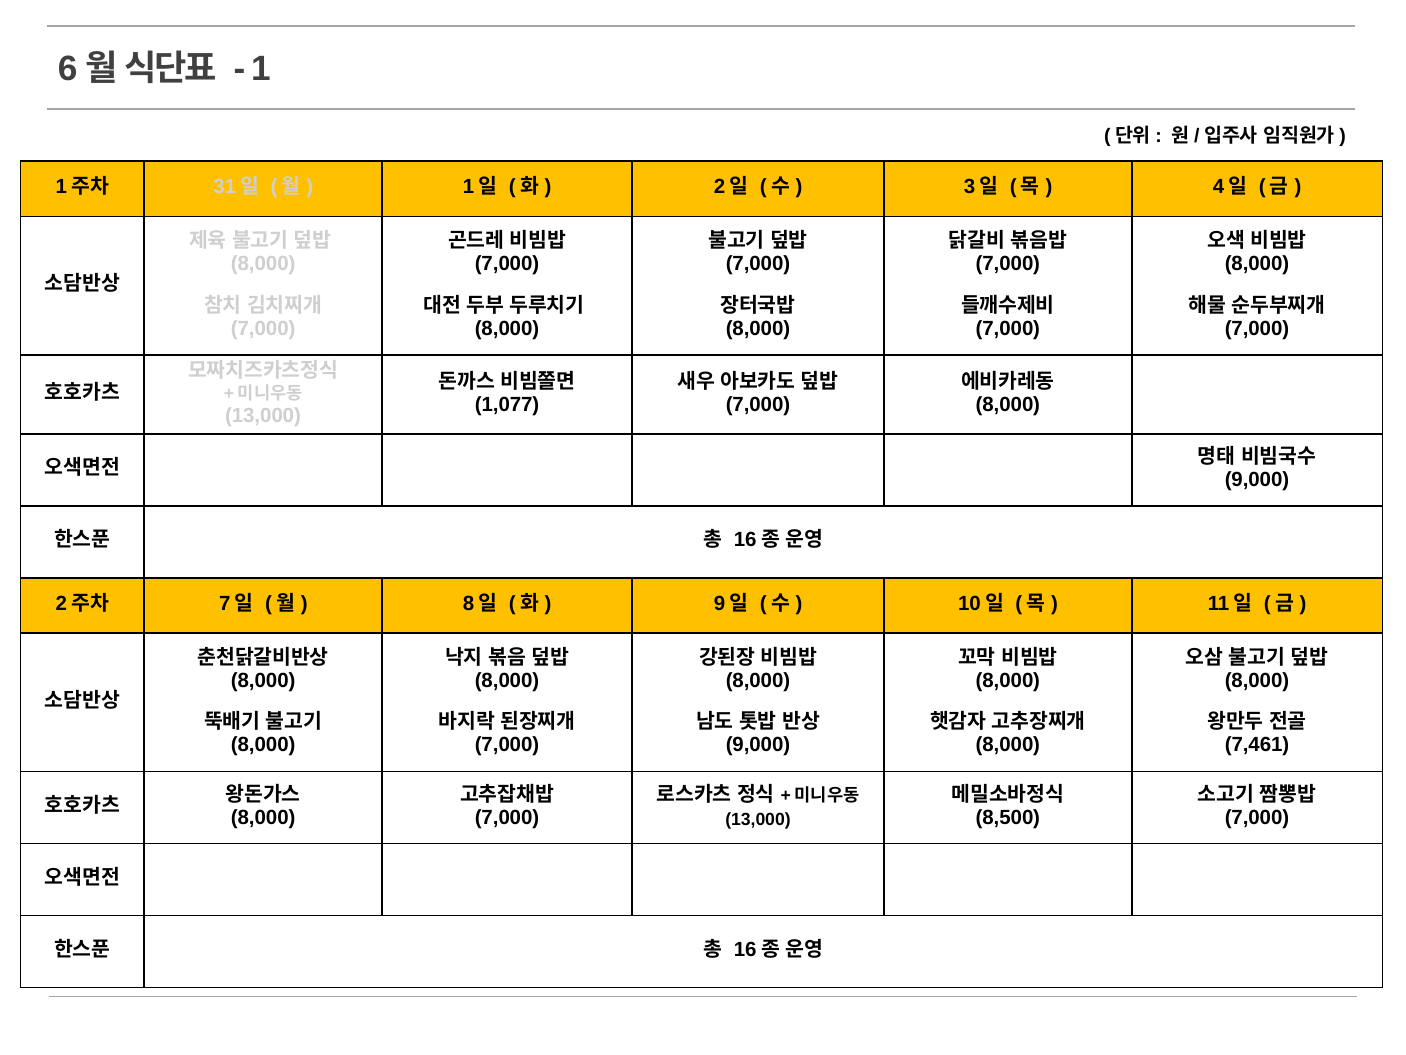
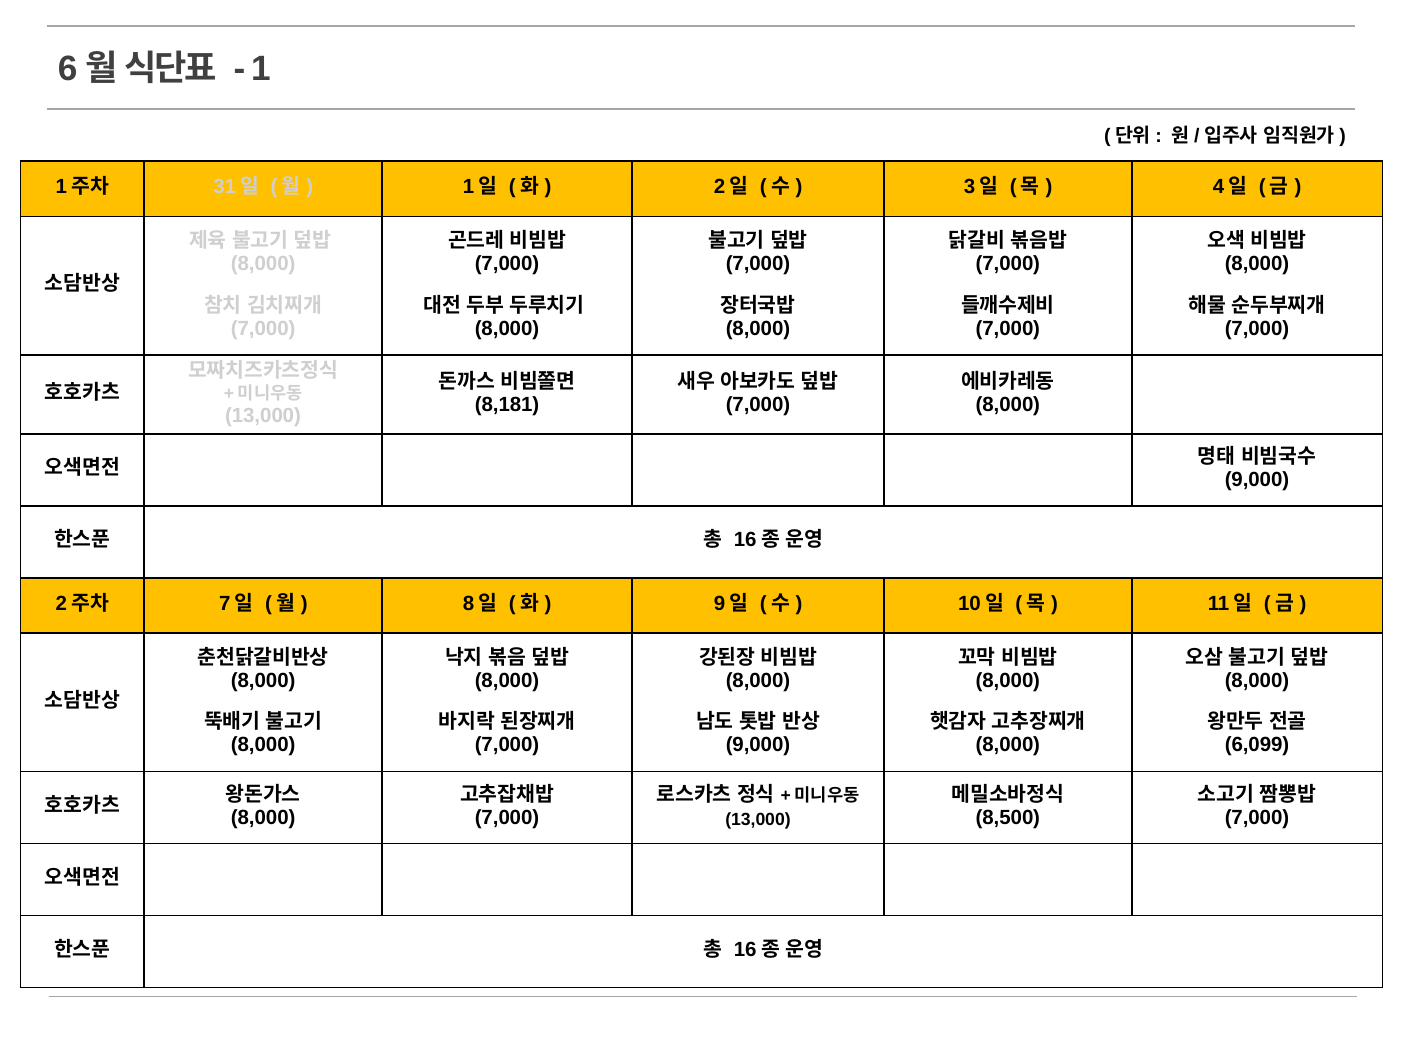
1,077: 1,077 -> 8,181
7,461: 7,461 -> 6,099
